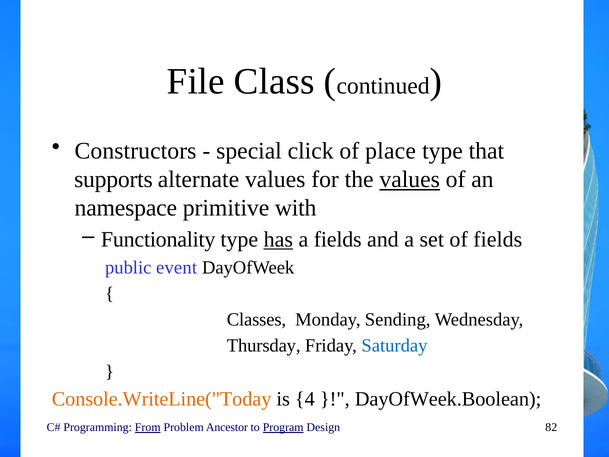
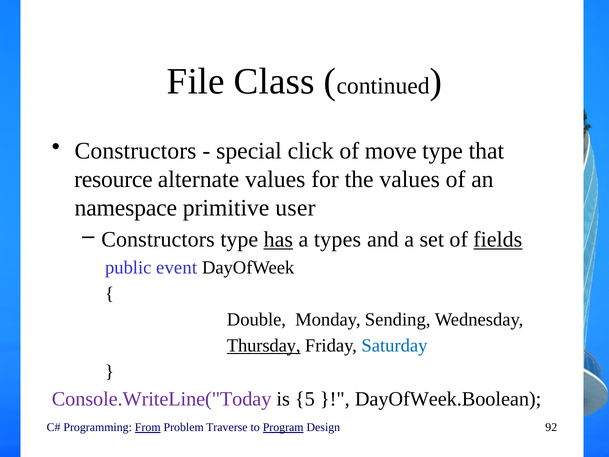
place: place -> move
supports: supports -> resource
values at (410, 179) underline: present -> none
with: with -> user
Functionality at (158, 239): Functionality -> Constructors
a fields: fields -> types
fields at (498, 239) underline: none -> present
Classes: Classes -> Double
Thursday underline: none -> present
Console.WriteLine("Today colour: orange -> purple
4: 4 -> 5
Ancestor: Ancestor -> Traverse
82: 82 -> 92
